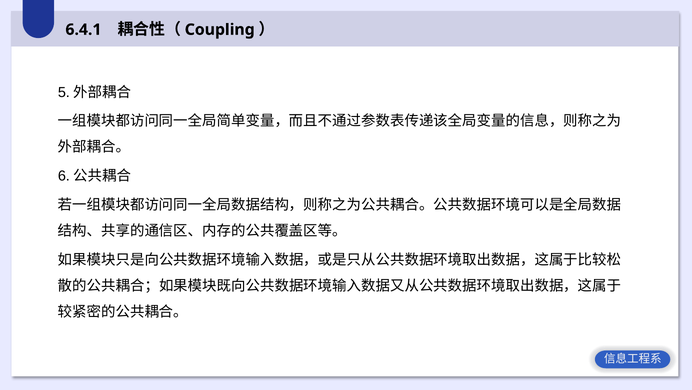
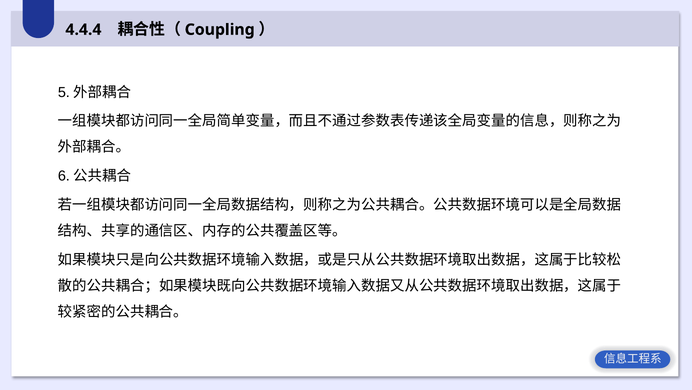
6.4.1: 6.4.1 -> 4.4.4
